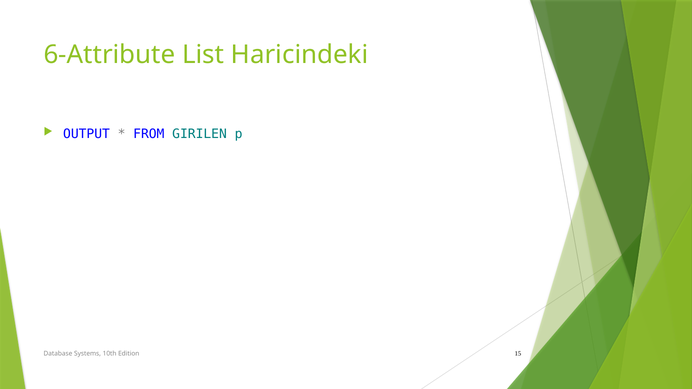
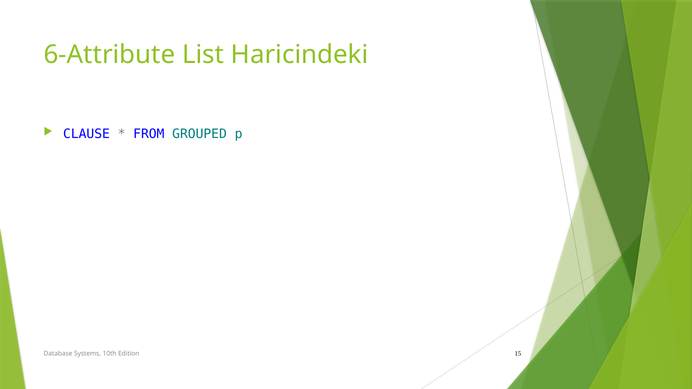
OUTPUT: OUTPUT -> CLAUSE
GIRILEN: GIRILEN -> GROUPED
